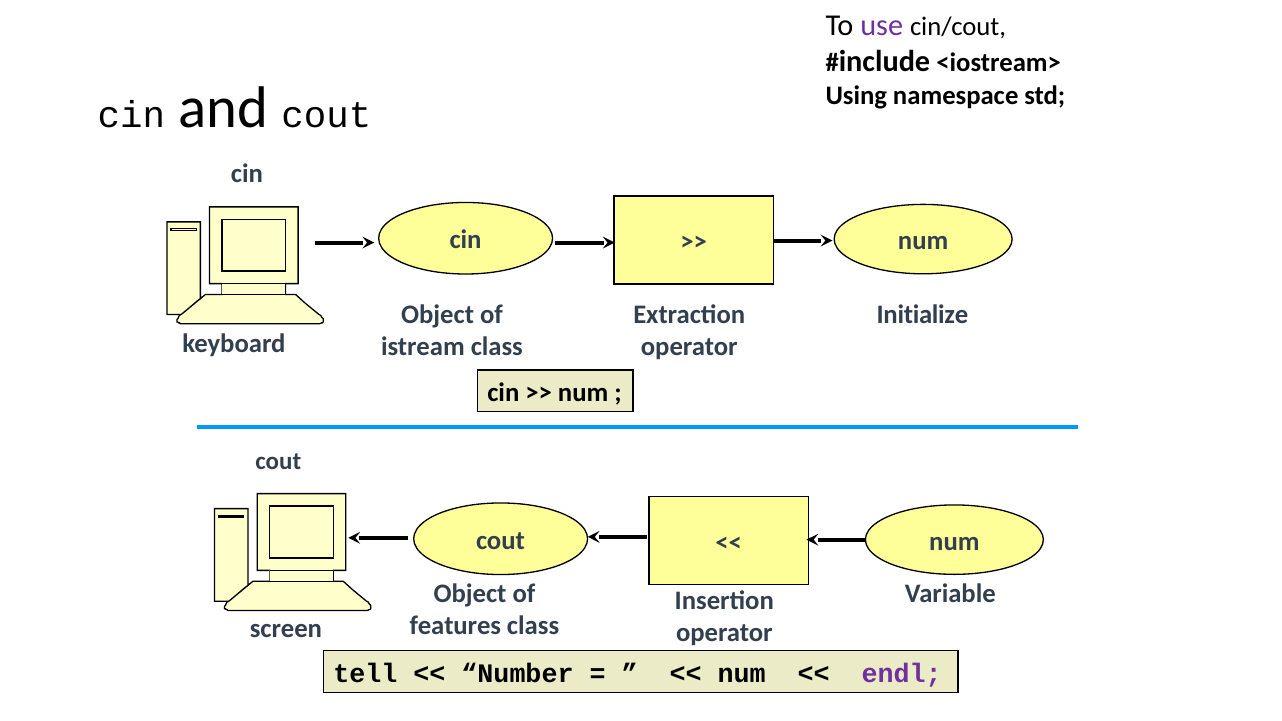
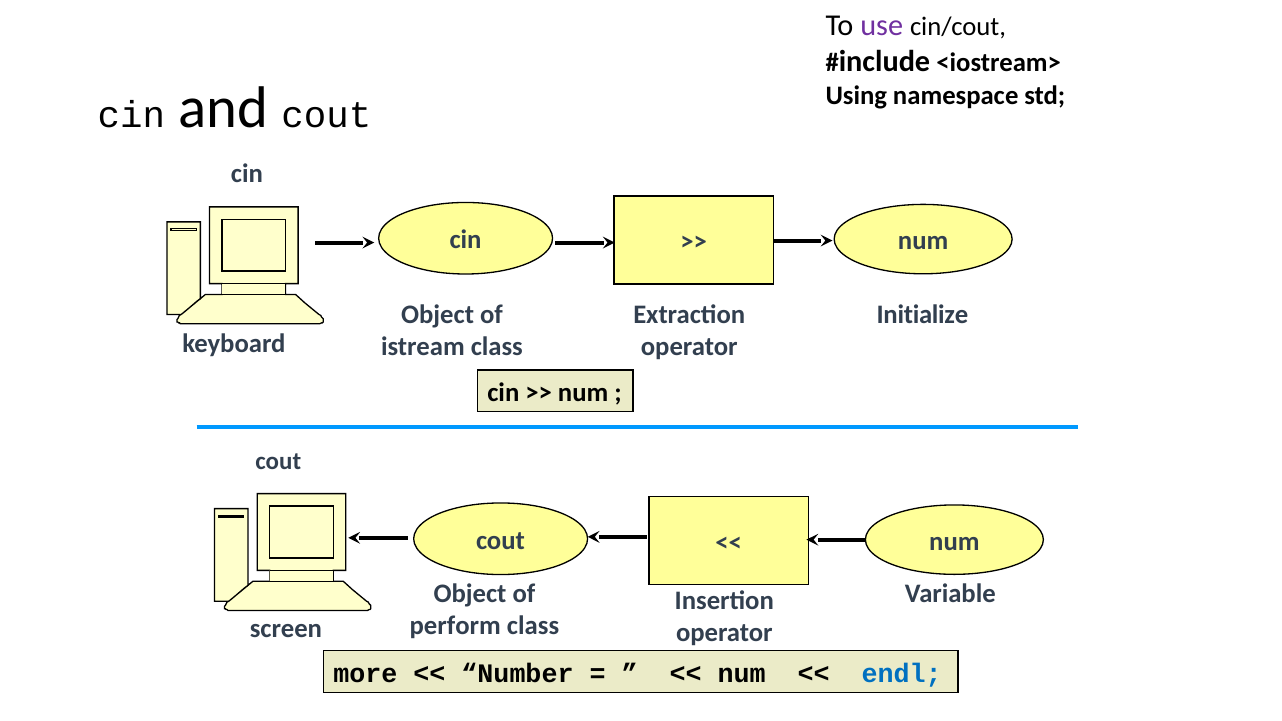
features: features -> perform
tell: tell -> more
endl colour: purple -> blue
